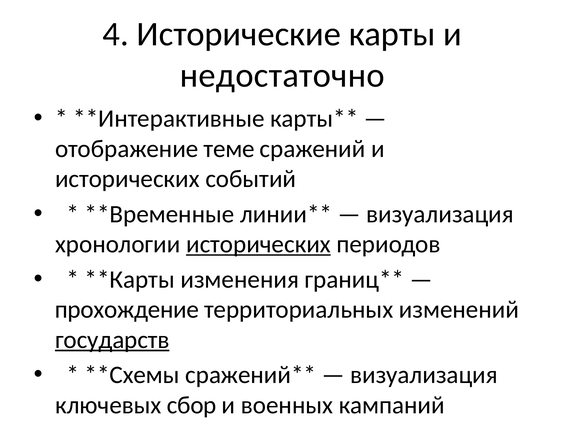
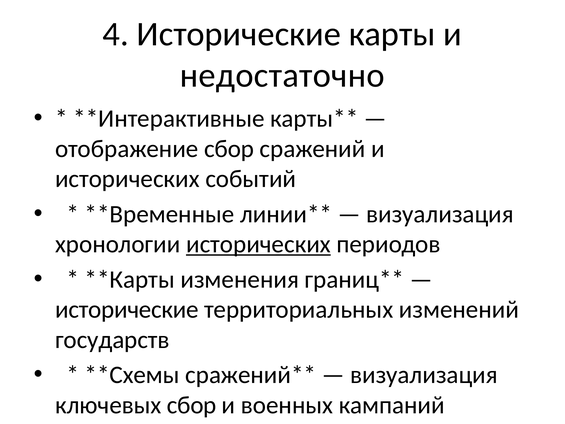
отображение теме: теме -> сбор
прохождение at (127, 309): прохождение -> исторические
государств underline: present -> none
